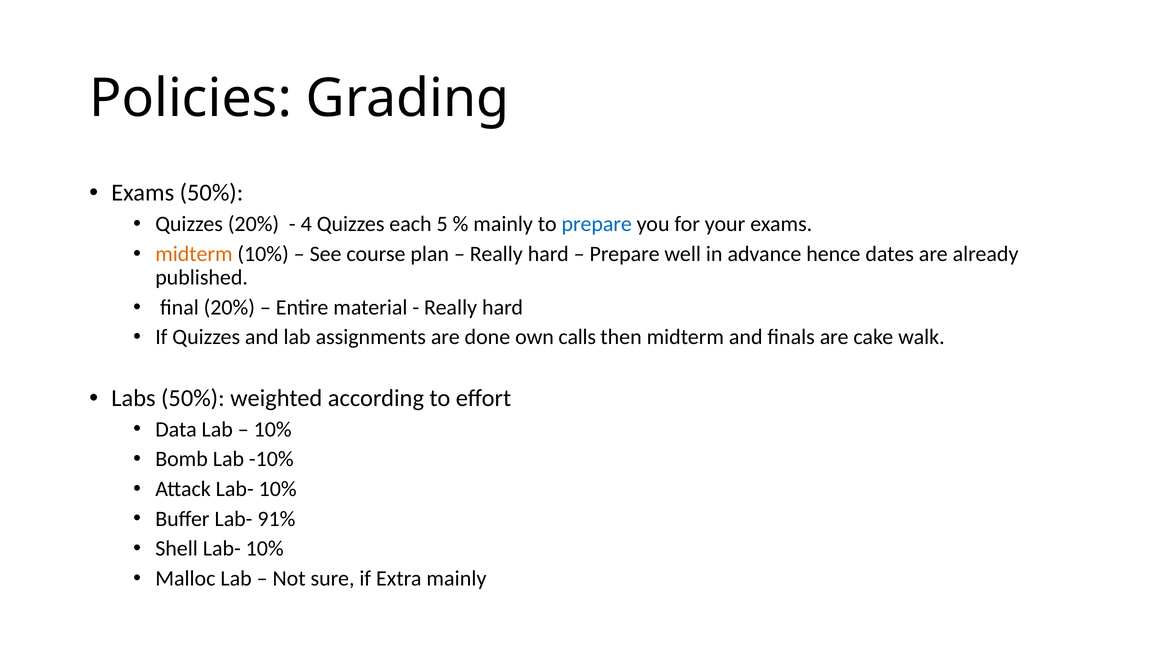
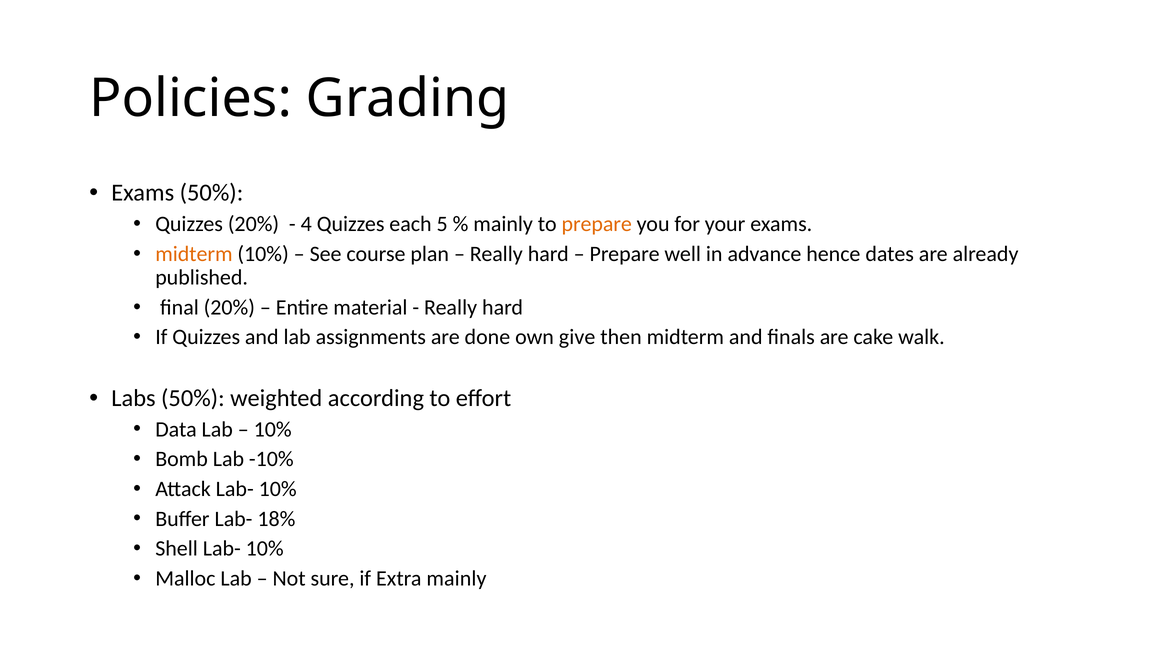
prepare at (597, 224) colour: blue -> orange
calls: calls -> give
91%: 91% -> 18%
